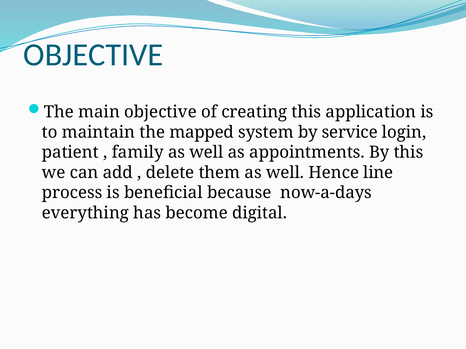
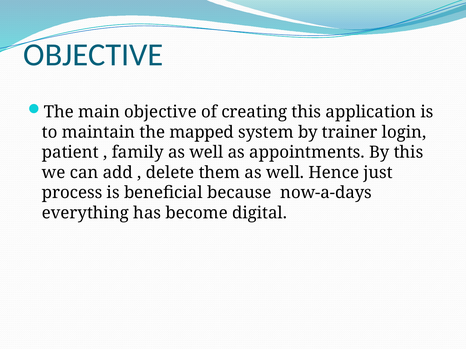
service: service -> trainer
line: line -> just
